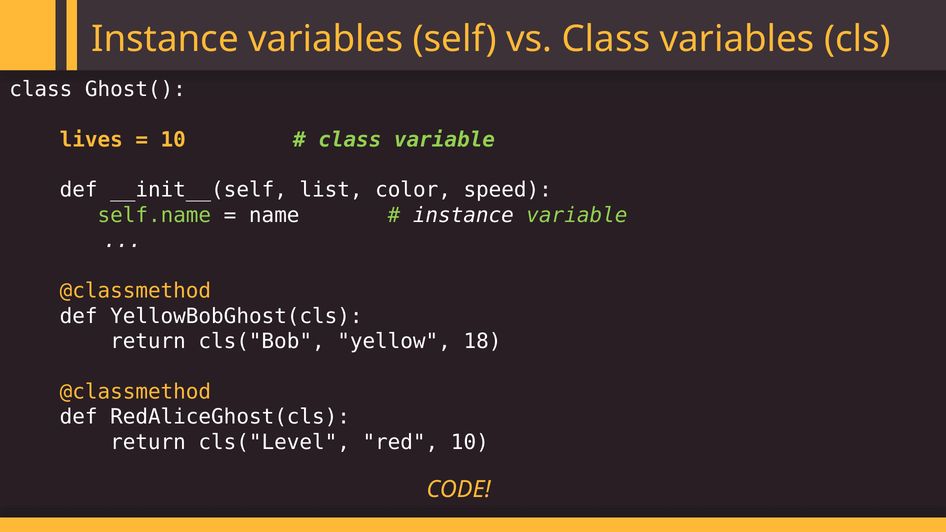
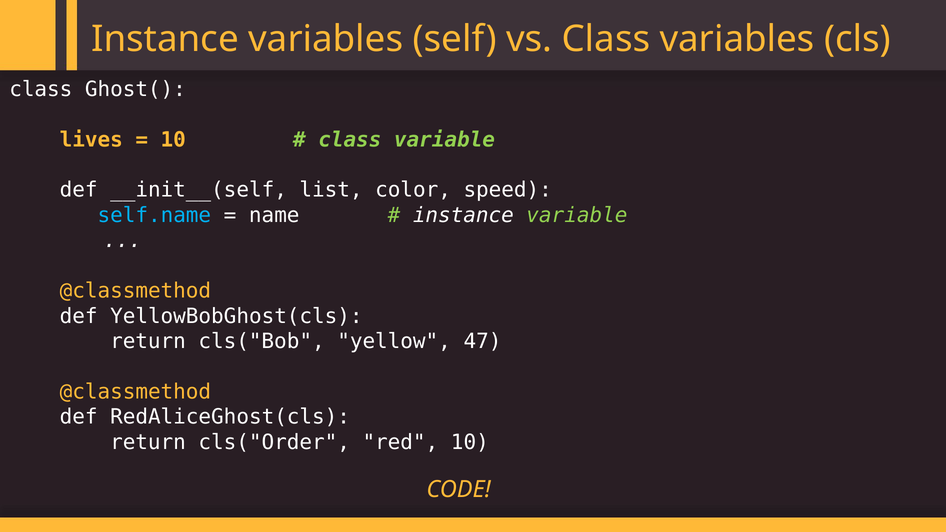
self.name colour: light green -> light blue
18: 18 -> 47
cls("Level: cls("Level -> cls("Order
